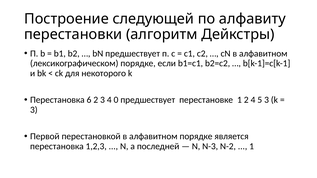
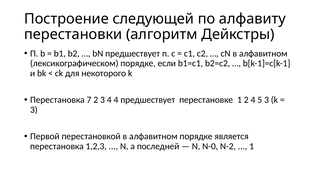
6: 6 -> 7
4 0: 0 -> 4
N-3: N-3 -> N-0
